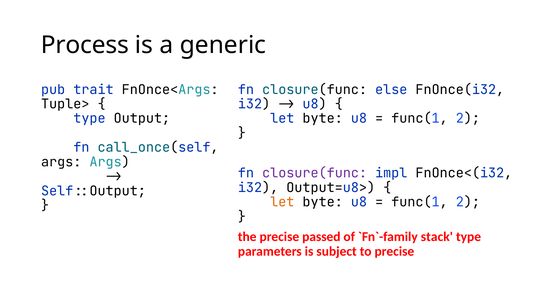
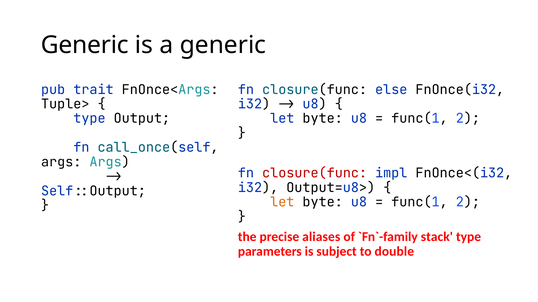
Process at (85, 45): Process -> Generic
closure(func at (315, 174) colour: purple -> red
passed: passed -> aliases
to precise: precise -> double
